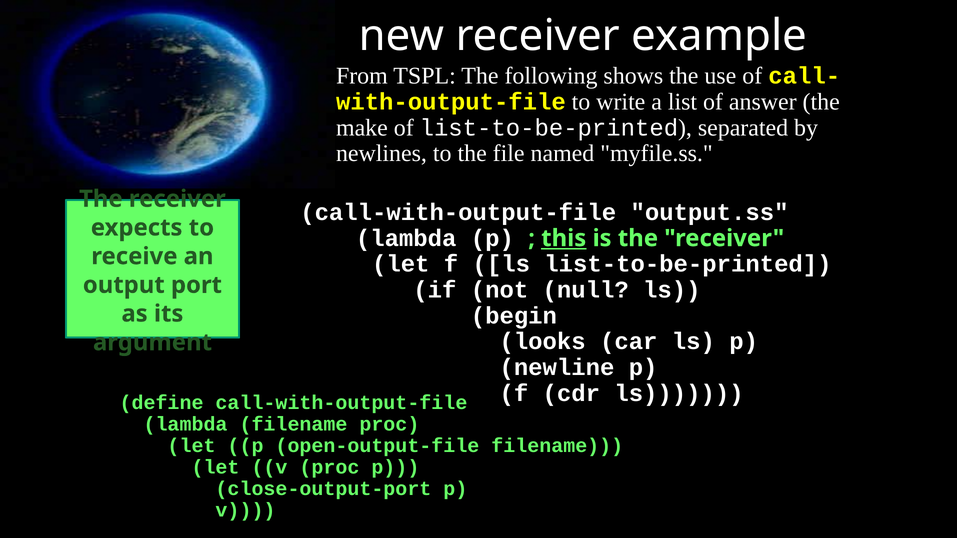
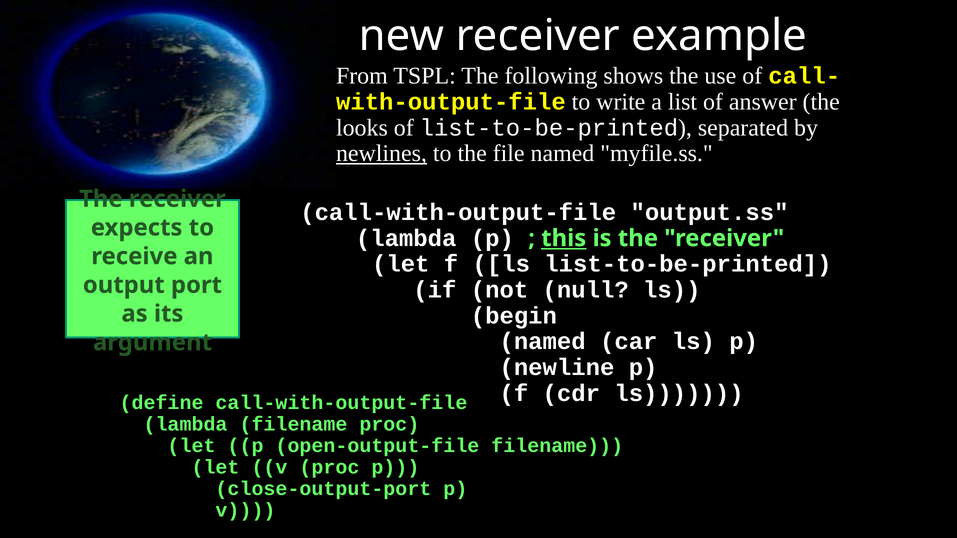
make: make -> looks
newlines underline: none -> present
looks at (543, 342): looks -> named
